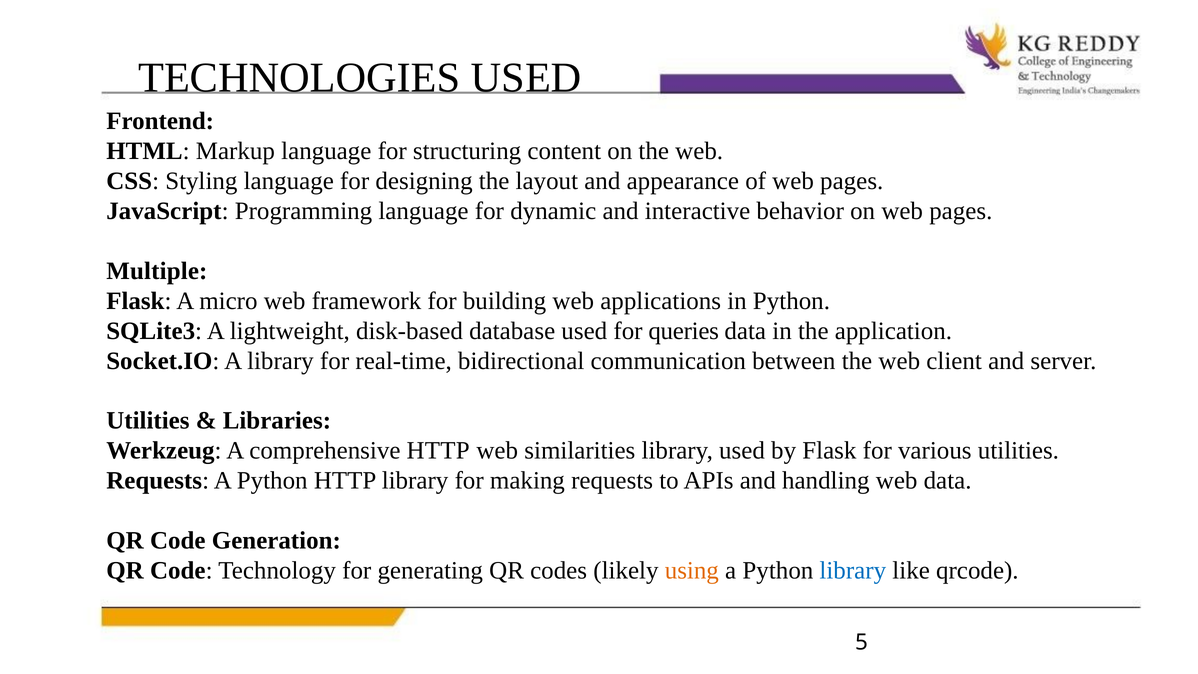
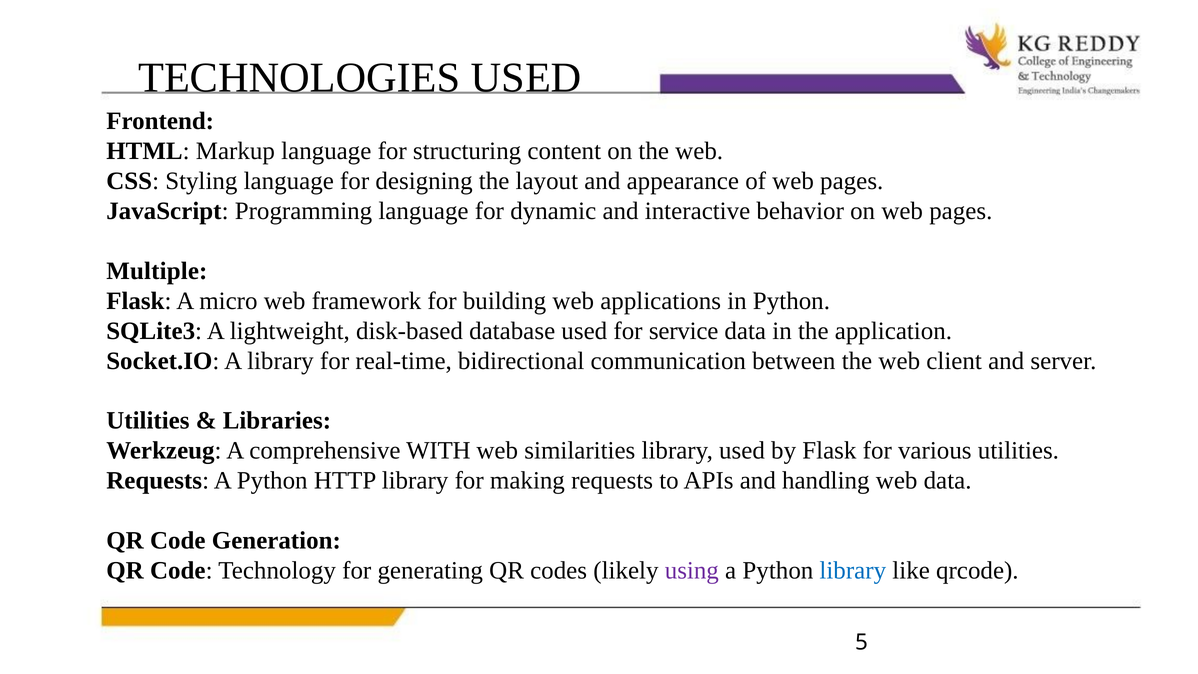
queries: queries -> service
comprehensive HTTP: HTTP -> WITH
using colour: orange -> purple
